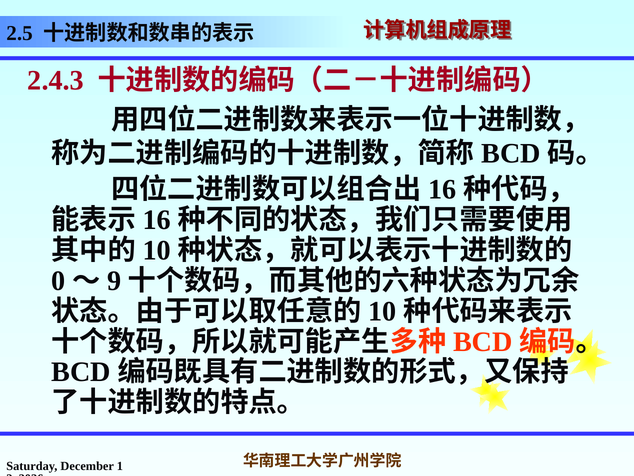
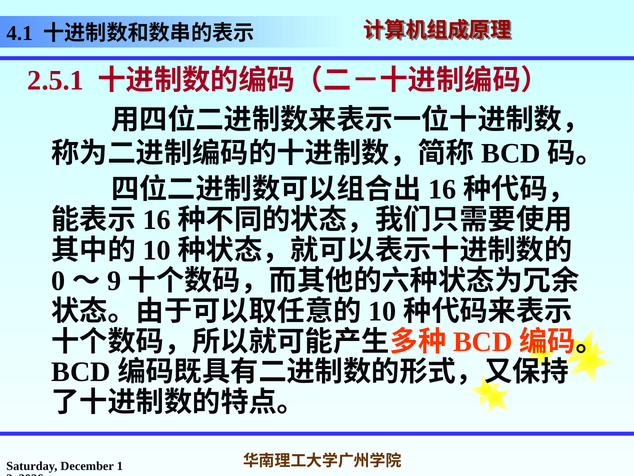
2.5: 2.5 -> 4.1
2.4.3: 2.4.3 -> 2.5.1
